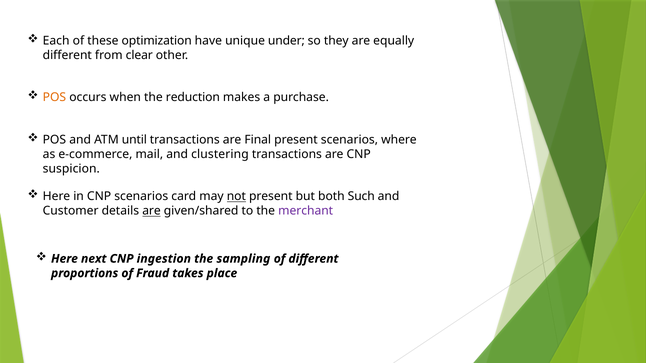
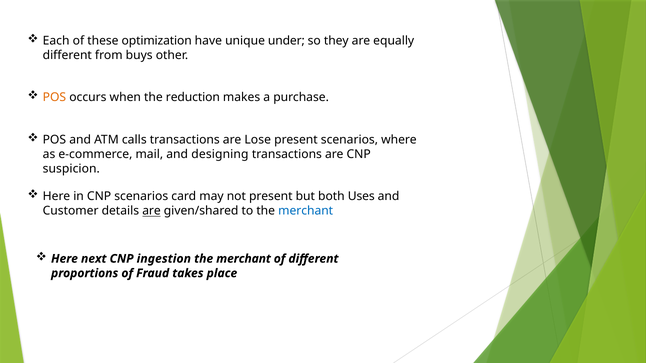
clear: clear -> buys
until: until -> calls
Final: Final -> Lose
clustering: clustering -> designing
not underline: present -> none
Such: Such -> Uses
merchant at (306, 211) colour: purple -> blue
sampling at (243, 259): sampling -> merchant
